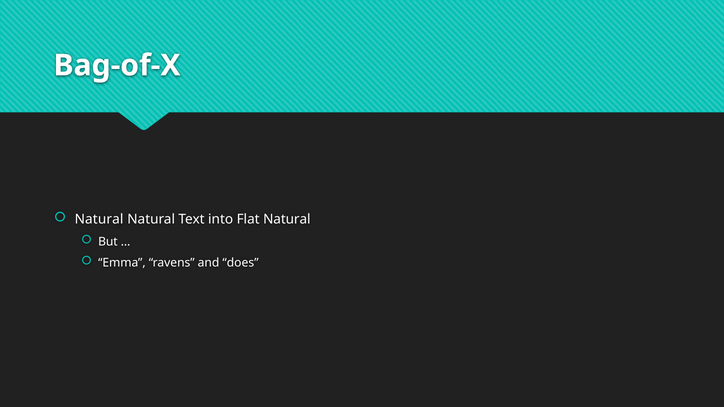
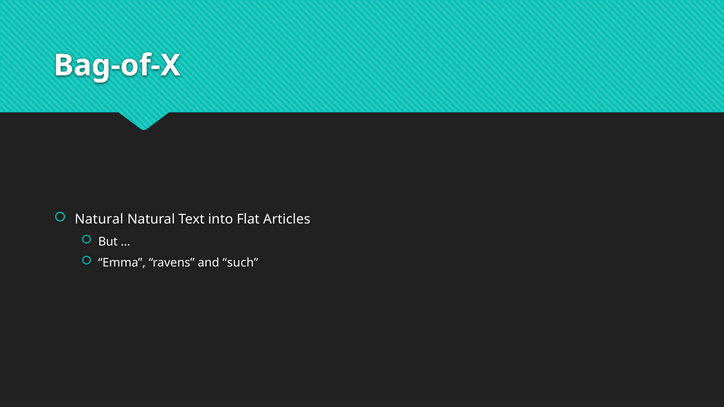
Flat Natural: Natural -> Articles
does: does -> such
